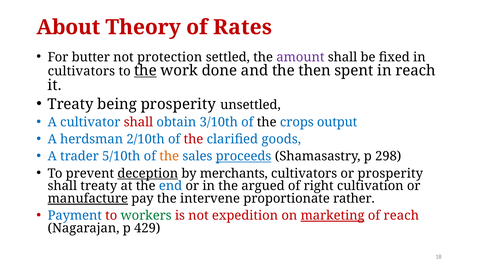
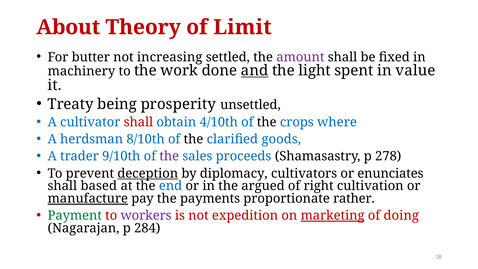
Rates: Rates -> Limit
protection: protection -> increasing
cultivators at (81, 71): cultivators -> machinery
the at (145, 71) underline: present -> none
and underline: none -> present
then: then -> light
in reach: reach -> value
3/10th: 3/10th -> 4/10th
output: output -> where
2/10th: 2/10th -> 8/10th
the at (193, 139) colour: red -> black
5/10th: 5/10th -> 9/10th
the at (169, 156) colour: orange -> purple
proceeds underline: present -> none
298: 298 -> 278
merchants: merchants -> diplomacy
or prosperity: prosperity -> enunciates
shall treaty: treaty -> based
intervene: intervene -> payments
Payment colour: blue -> green
workers colour: green -> purple
of reach: reach -> doing
429: 429 -> 284
